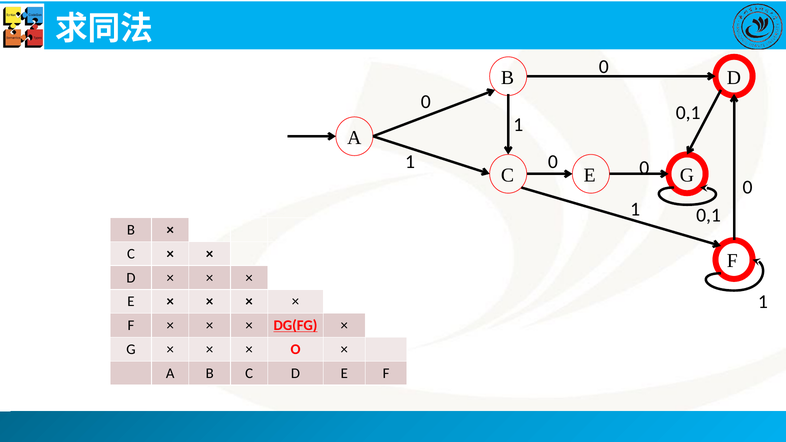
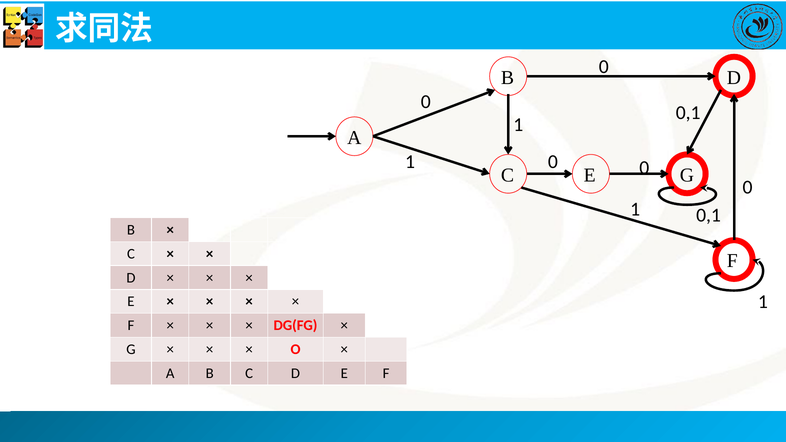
DG(FG underline: present -> none
